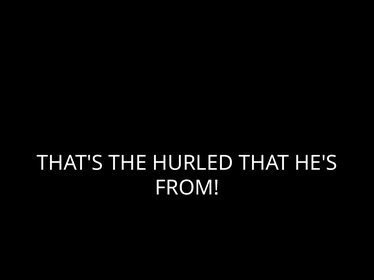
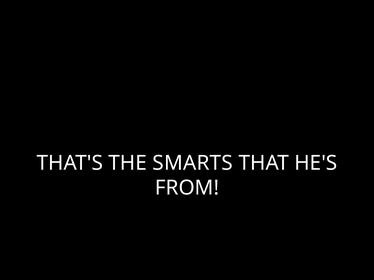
HURLED: HURLED -> SMARTS
